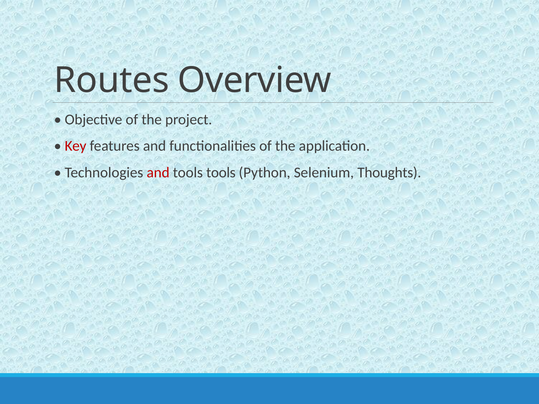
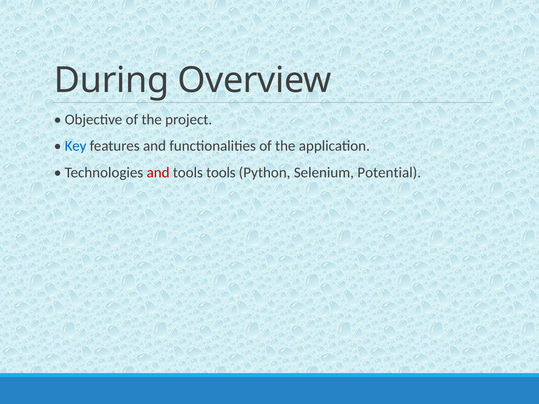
Routes: Routes -> During
Key colour: red -> blue
Thoughts: Thoughts -> Potential
